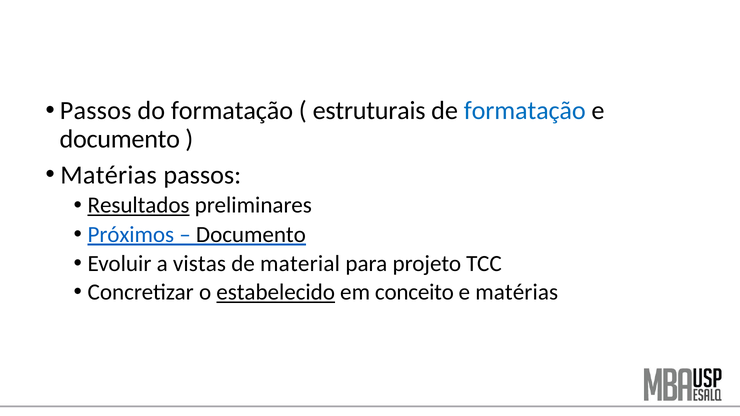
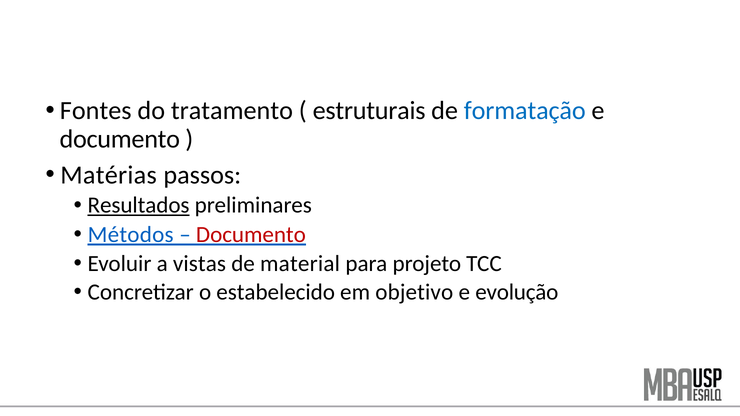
Passos at (96, 111): Passos -> Fontes
do formatação: formatação -> tratamento
Próximos: Próximos -> Métodos
Documento at (251, 235) colour: black -> red
estabelecido underline: present -> none
conceito: conceito -> objetivo
e matérias: matérias -> evolução
